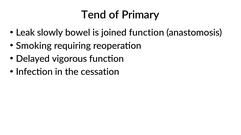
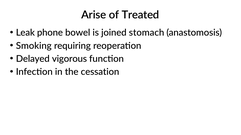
Tend: Tend -> Arise
Primary: Primary -> Treated
slowly: slowly -> phone
joined function: function -> stomach
